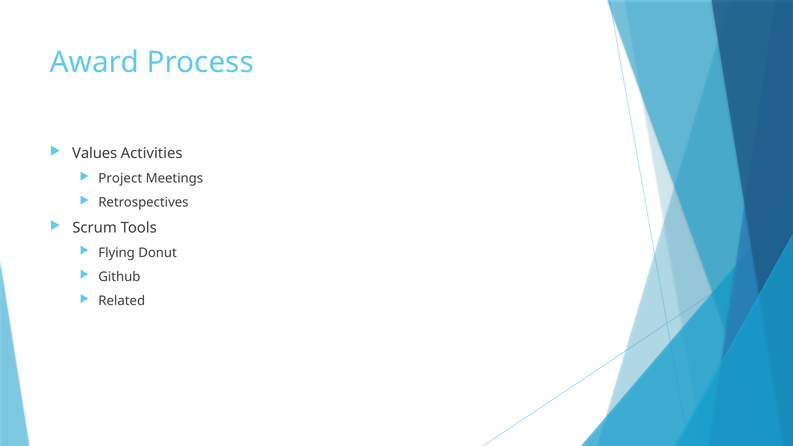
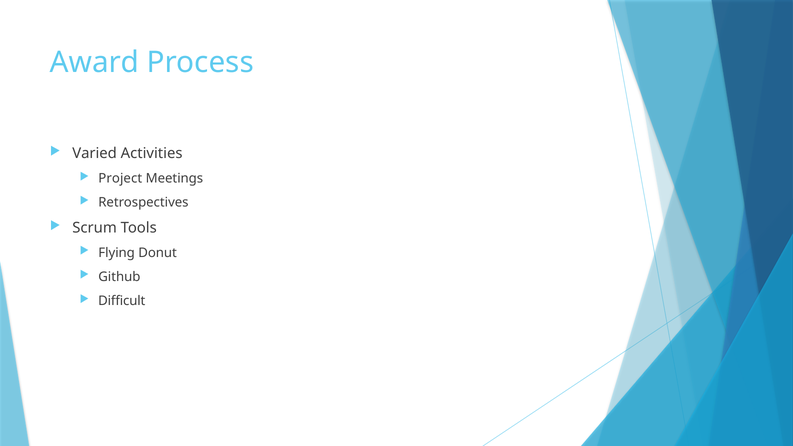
Values: Values -> Varied
Related: Related -> Difficult
